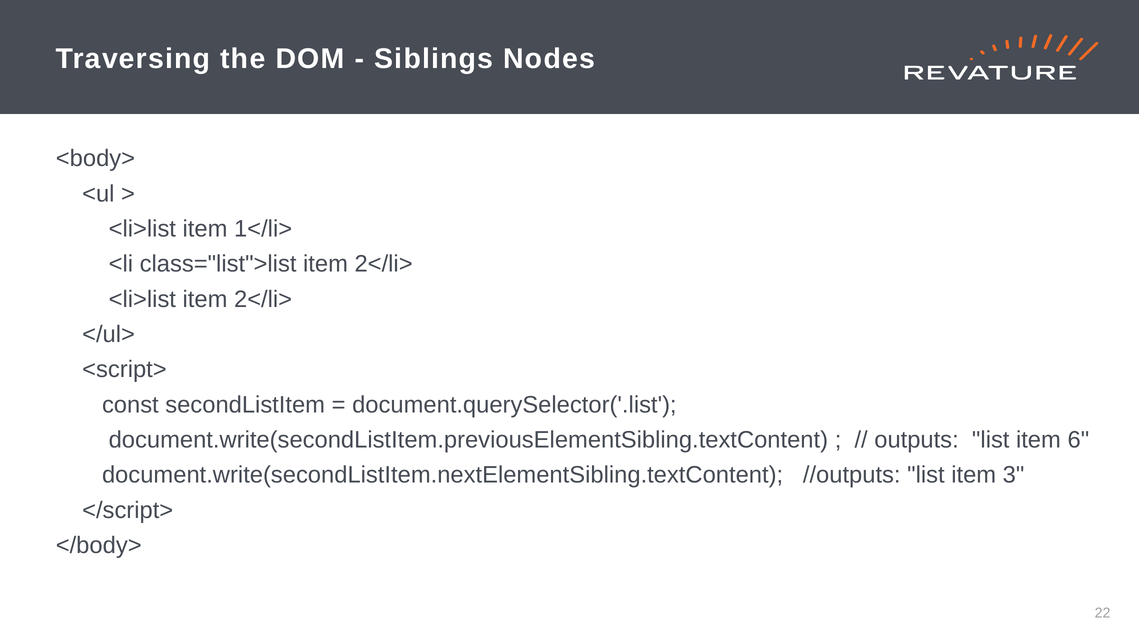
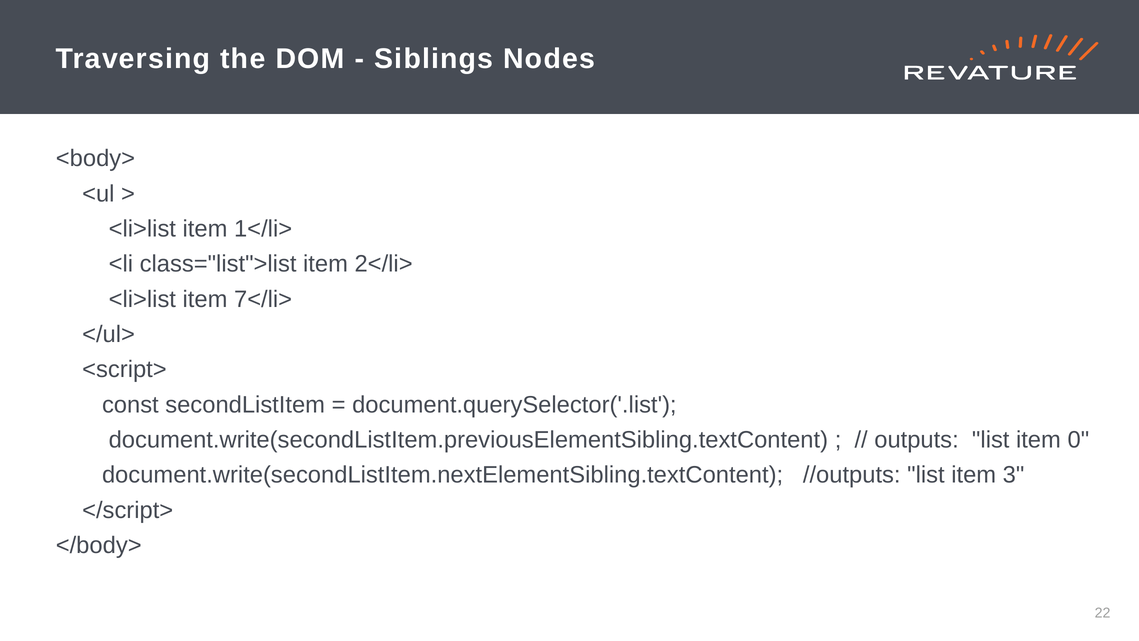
<li>list item 2</li>: 2</li> -> 7</li>
6: 6 -> 0
